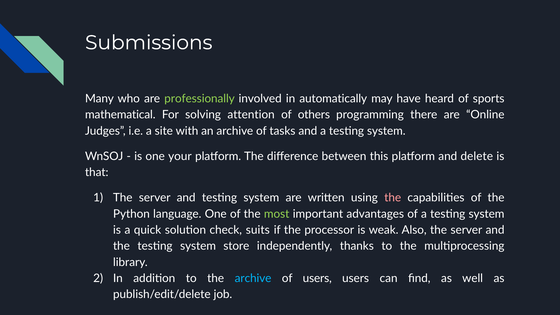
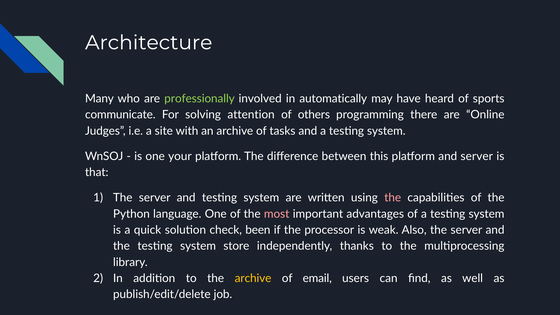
Submissions: Submissions -> Architecture
mathematical: mathematical -> communicate
and delete: delete -> server
most colour: light green -> pink
suits: suits -> been
archive at (253, 278) colour: light blue -> yellow
of users: users -> email
